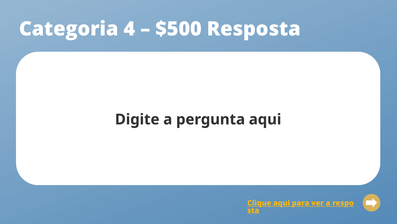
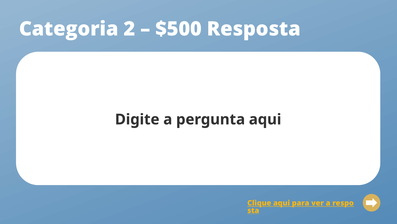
4: 4 -> 2
